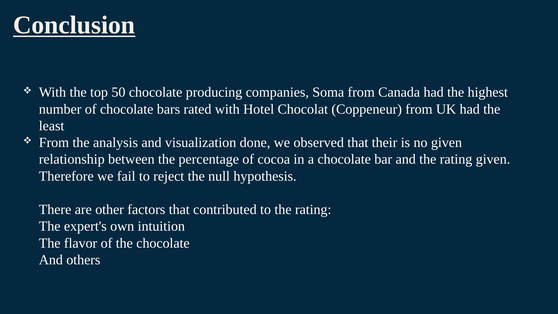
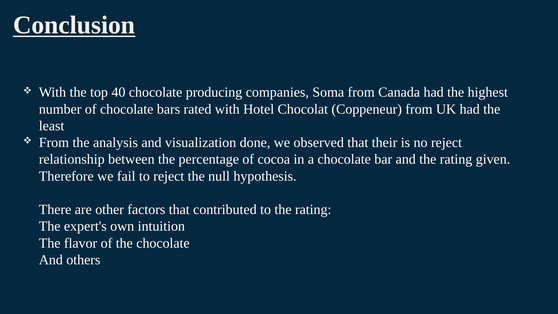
50: 50 -> 40
no given: given -> reject
